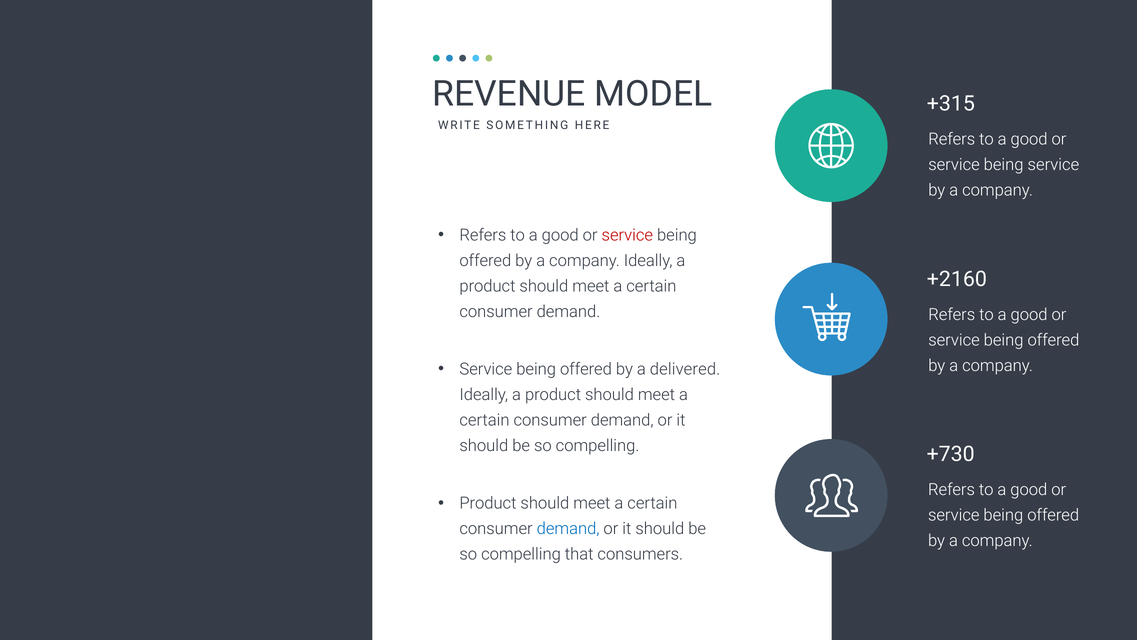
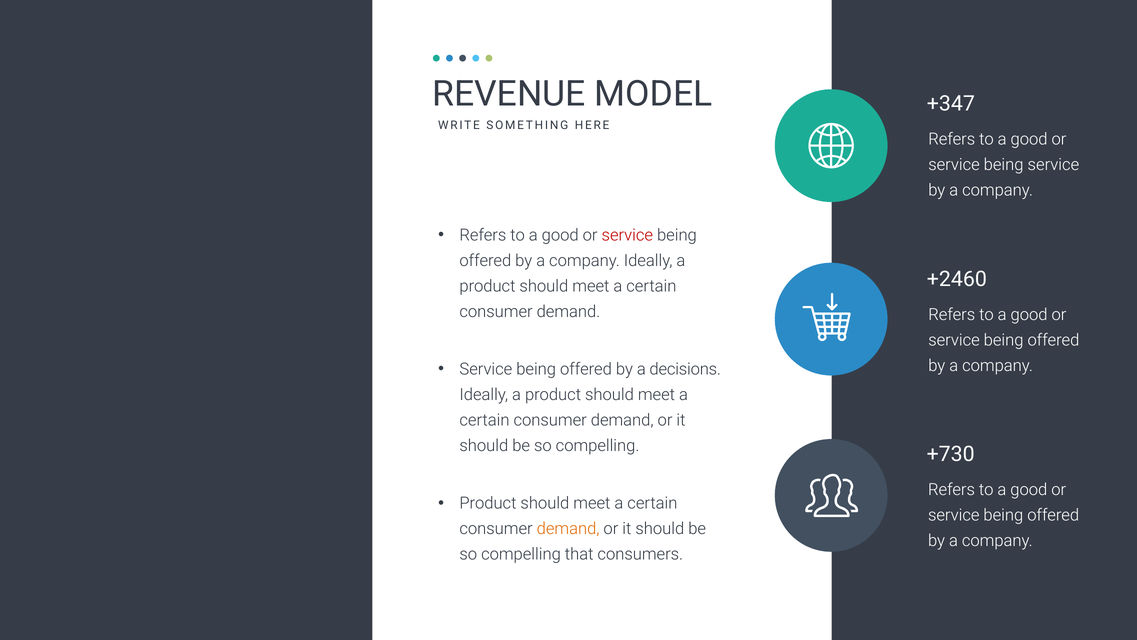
+315: +315 -> +347
+2160: +2160 -> +2460
delivered: delivered -> decisions
demand at (568, 529) colour: blue -> orange
